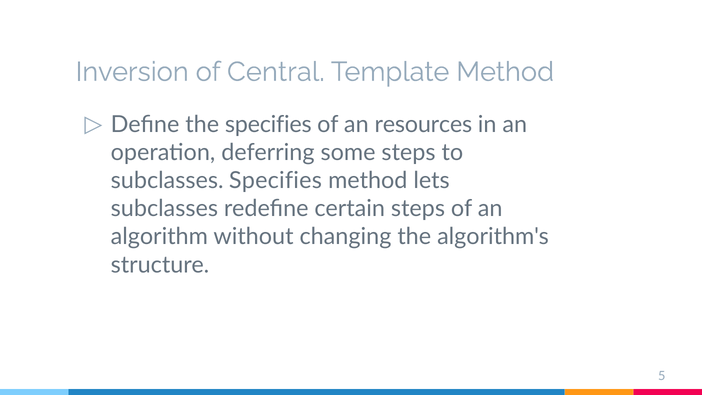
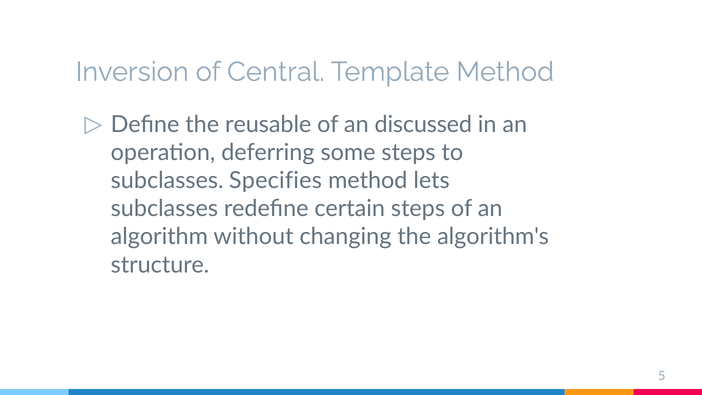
the specifies: specifies -> reusable
resources: resources -> discussed
